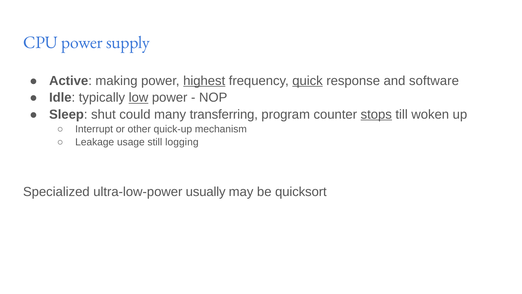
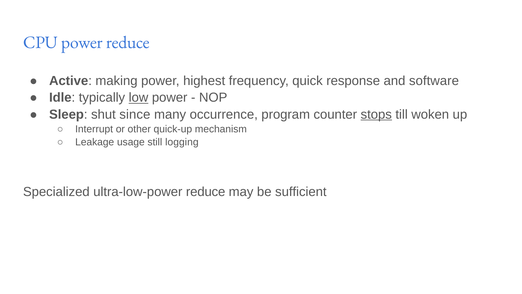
power supply: supply -> reduce
highest underline: present -> none
quick underline: present -> none
could: could -> since
transferring: transferring -> occurrence
ultra-low-power usually: usually -> reduce
quicksort: quicksort -> sufficient
